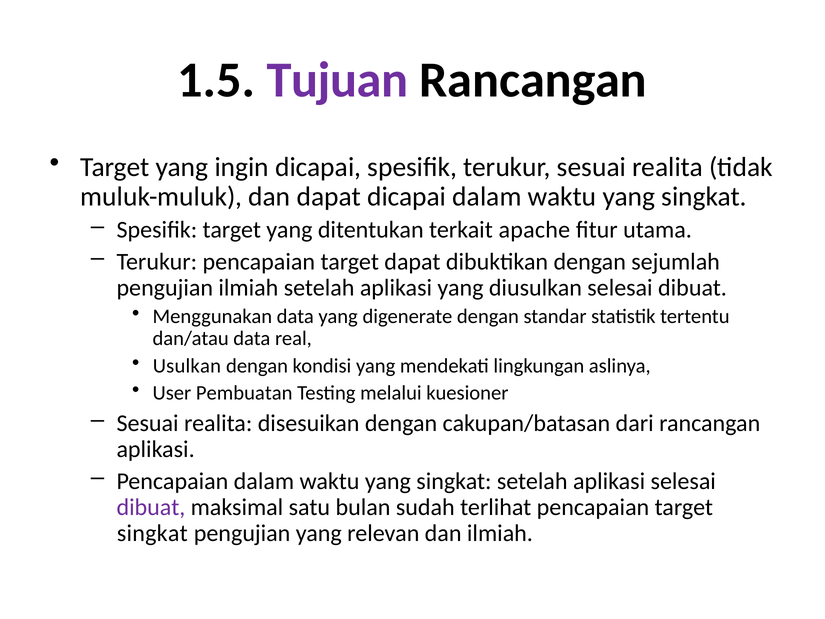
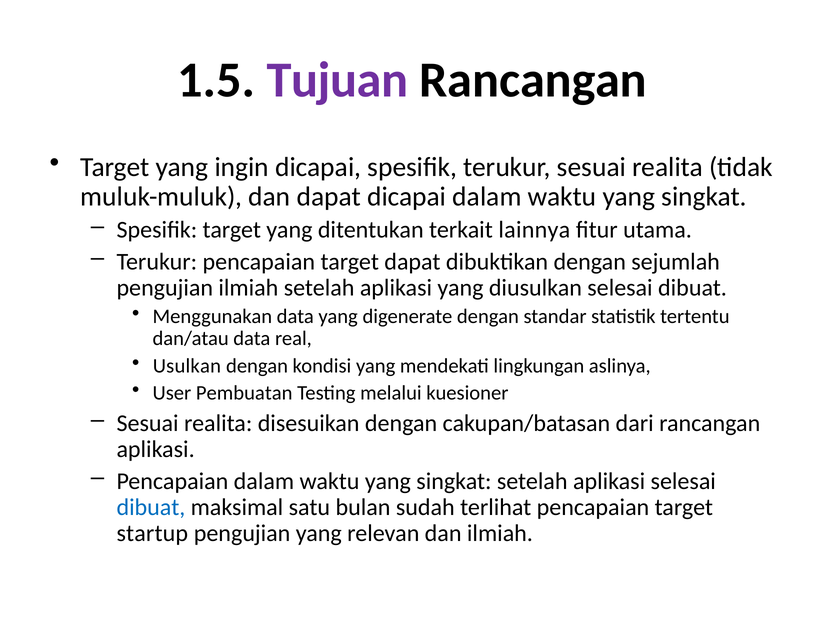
apache: apache -> lainnya
dibuat at (151, 507) colour: purple -> blue
singkat at (152, 533): singkat -> startup
